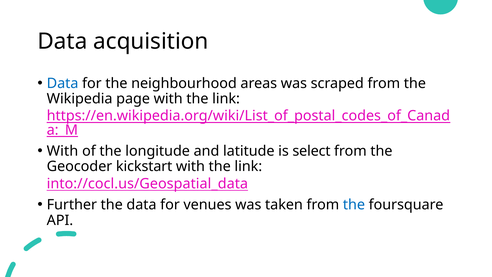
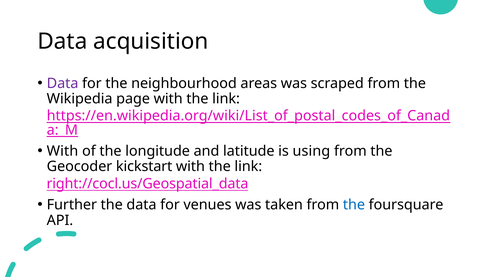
Data at (63, 83) colour: blue -> purple
select: select -> using
into://cocl.us/Geospatial_data: into://cocl.us/Geospatial_data -> right://cocl.us/Geospatial_data
